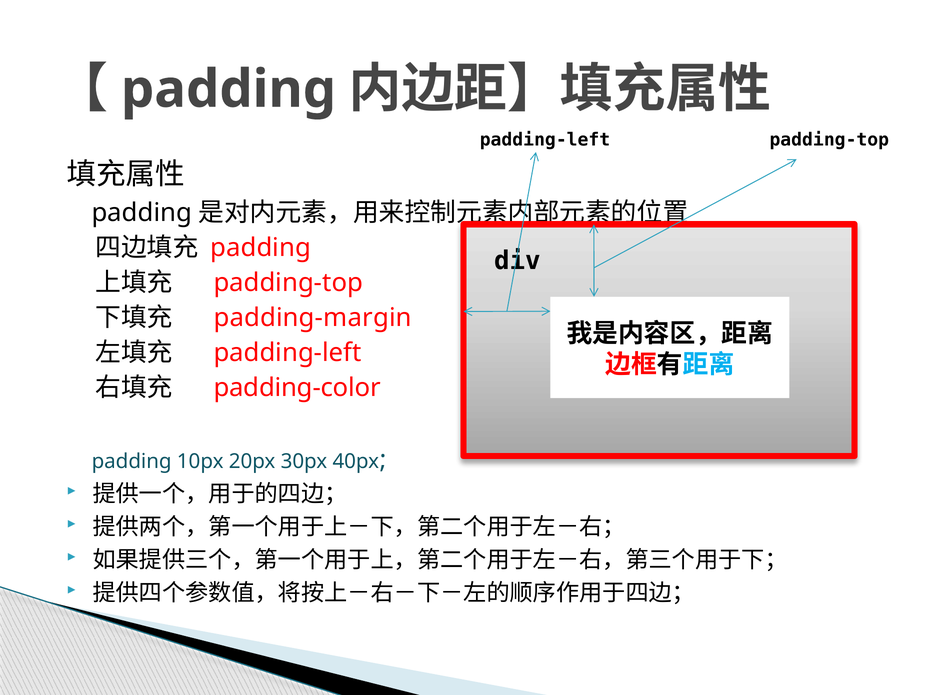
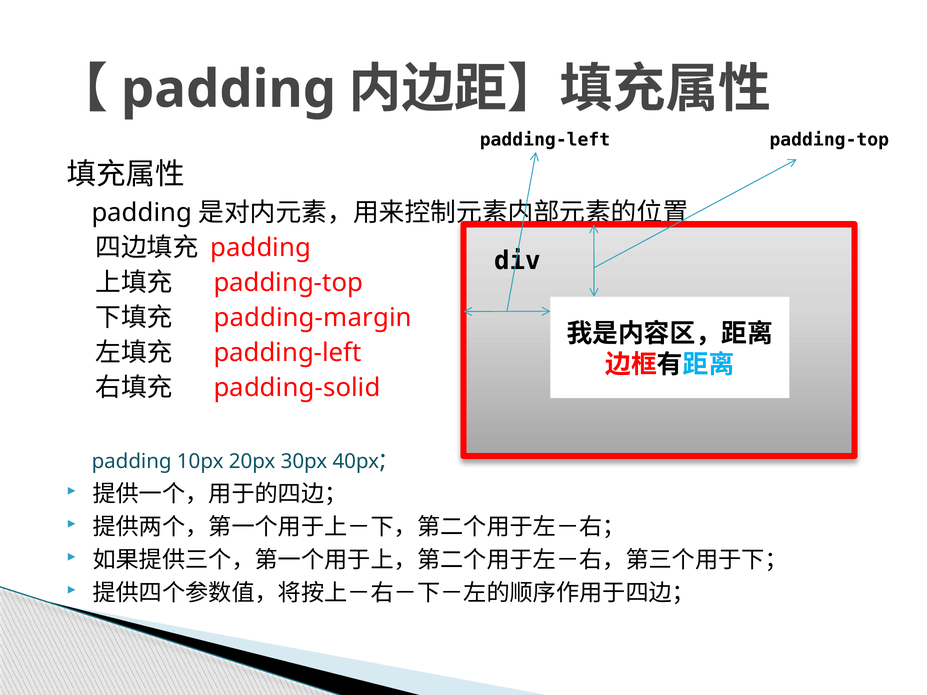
padding-color: padding-color -> padding-solid
